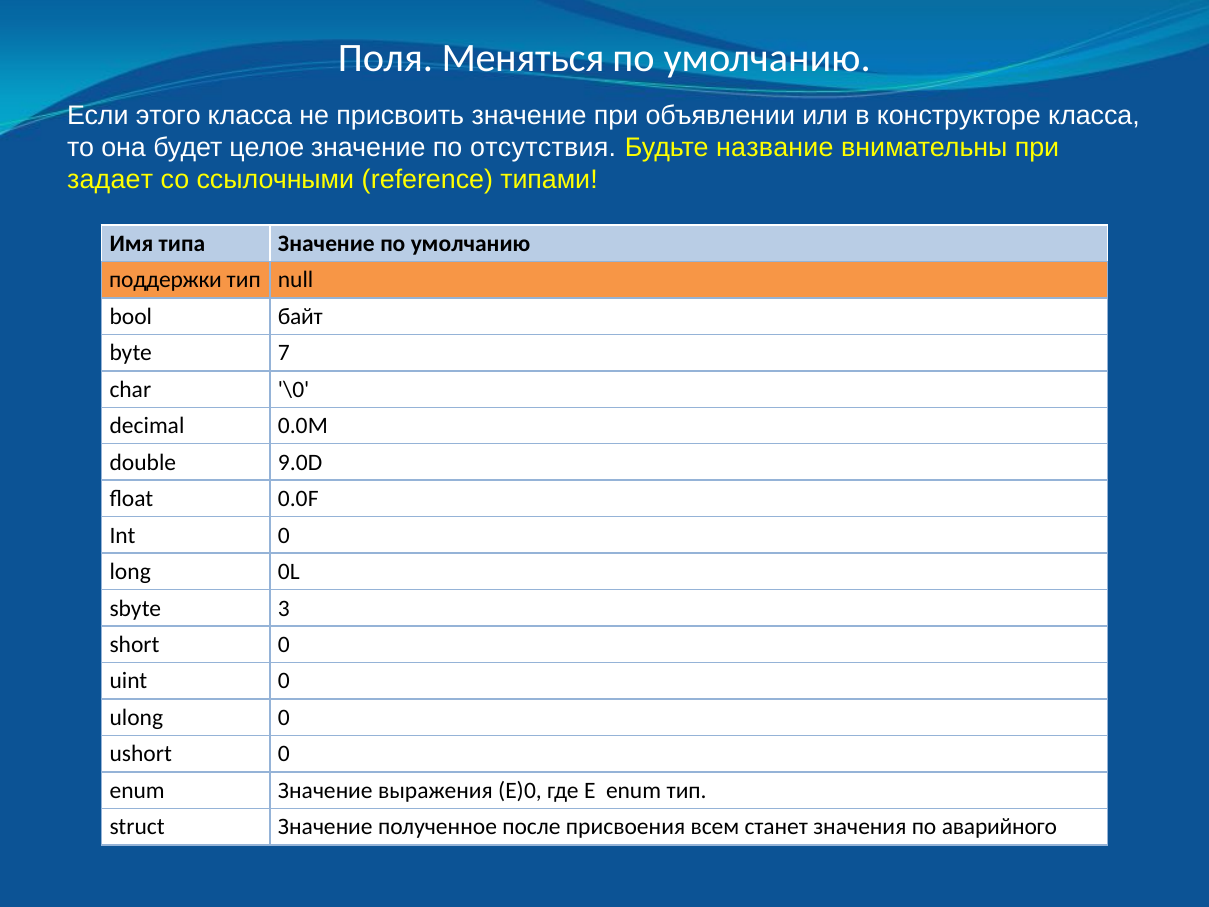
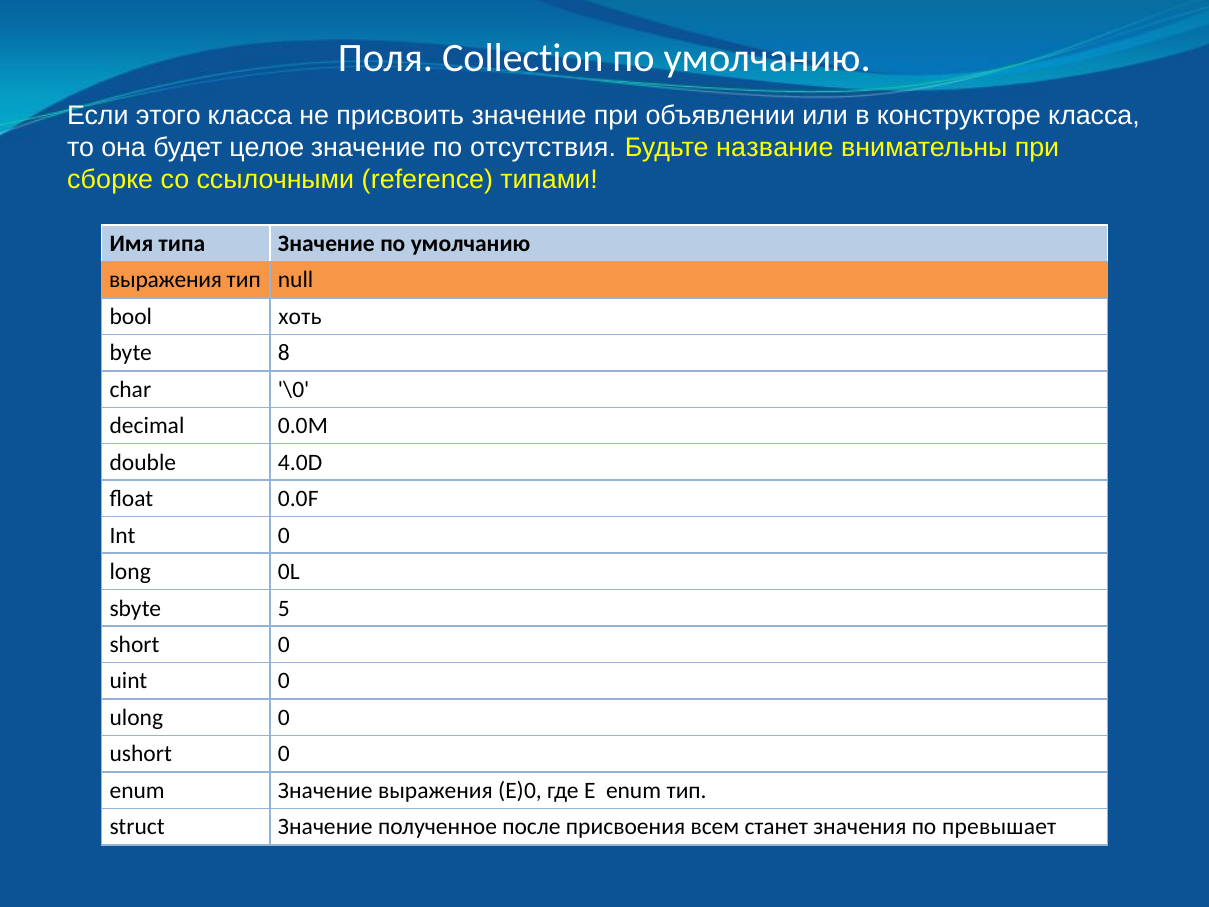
Меняться: Меняться -> Collection
задает: задает -> сборке
поддержки at (166, 280): поддержки -> выражения
байт: байт -> хоть
7: 7 -> 8
9.0D: 9.0D -> 4.0D
3: 3 -> 5
аварийного: аварийного -> превышает
